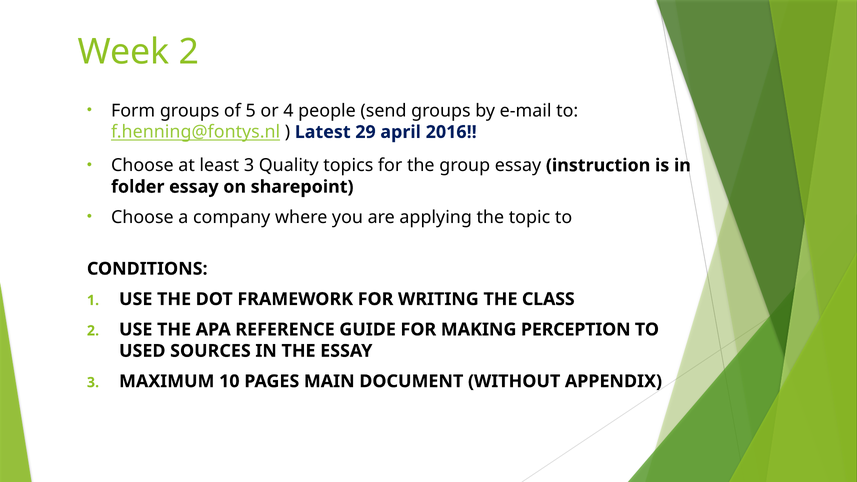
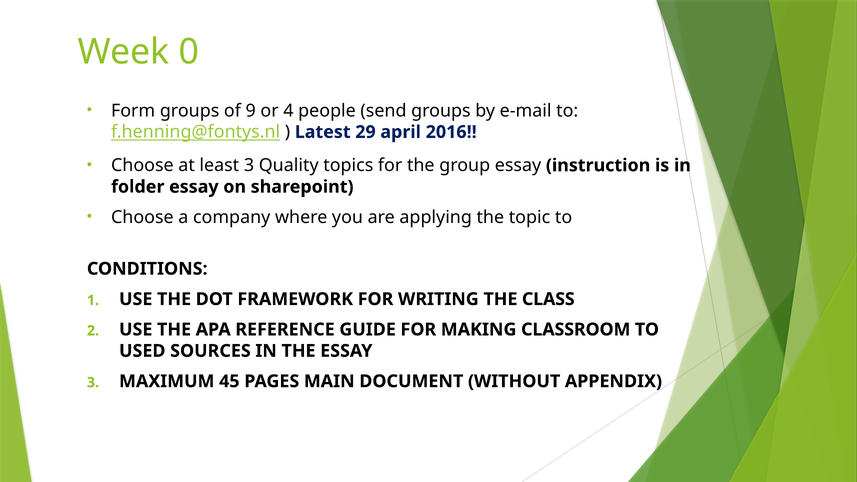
Week 2: 2 -> 0
5: 5 -> 9
PERCEPTION: PERCEPTION -> CLASSROOM
10: 10 -> 45
